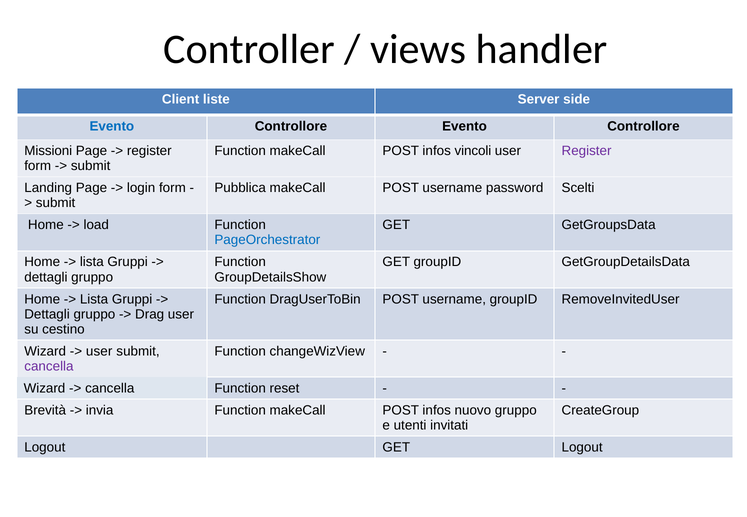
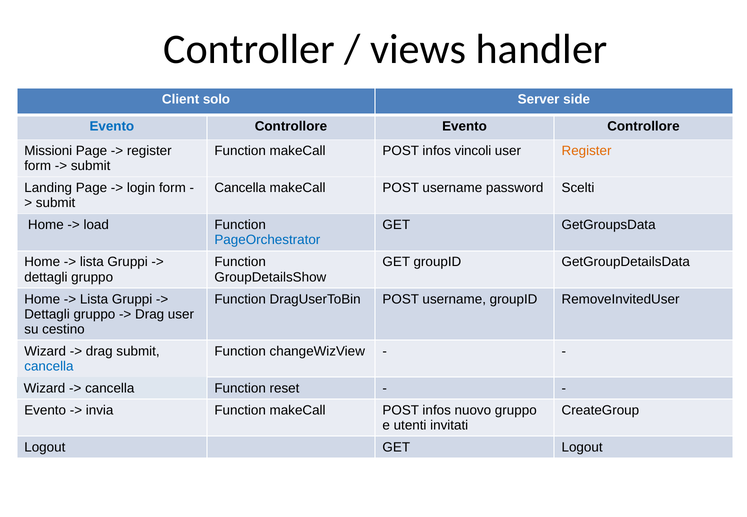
liste: liste -> solo
Register at (587, 151) colour: purple -> orange
Pubblica at (240, 188): Pubblica -> Cancella
user at (99, 351): user -> drag
cancella at (49, 366) colour: purple -> blue
Brevità at (45, 410): Brevità -> Evento
